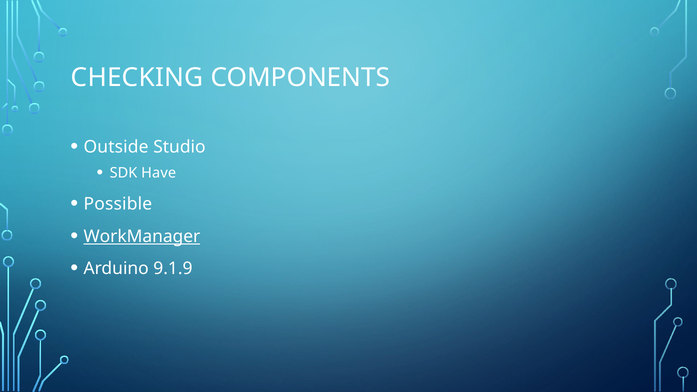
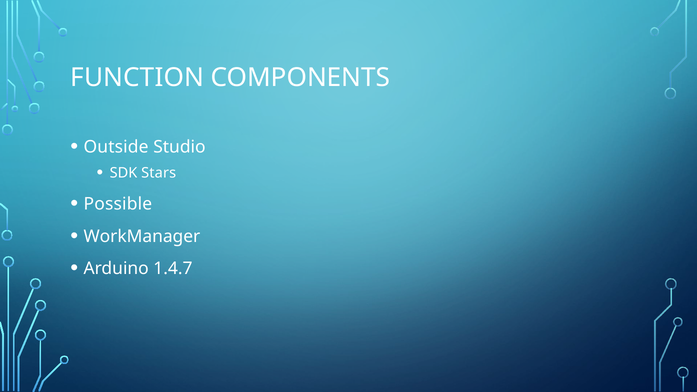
CHECKING: CHECKING -> FUNCTION
Have: Have -> Stars
WorkManager underline: present -> none
9.1.9: 9.1.9 -> 1.4.7
